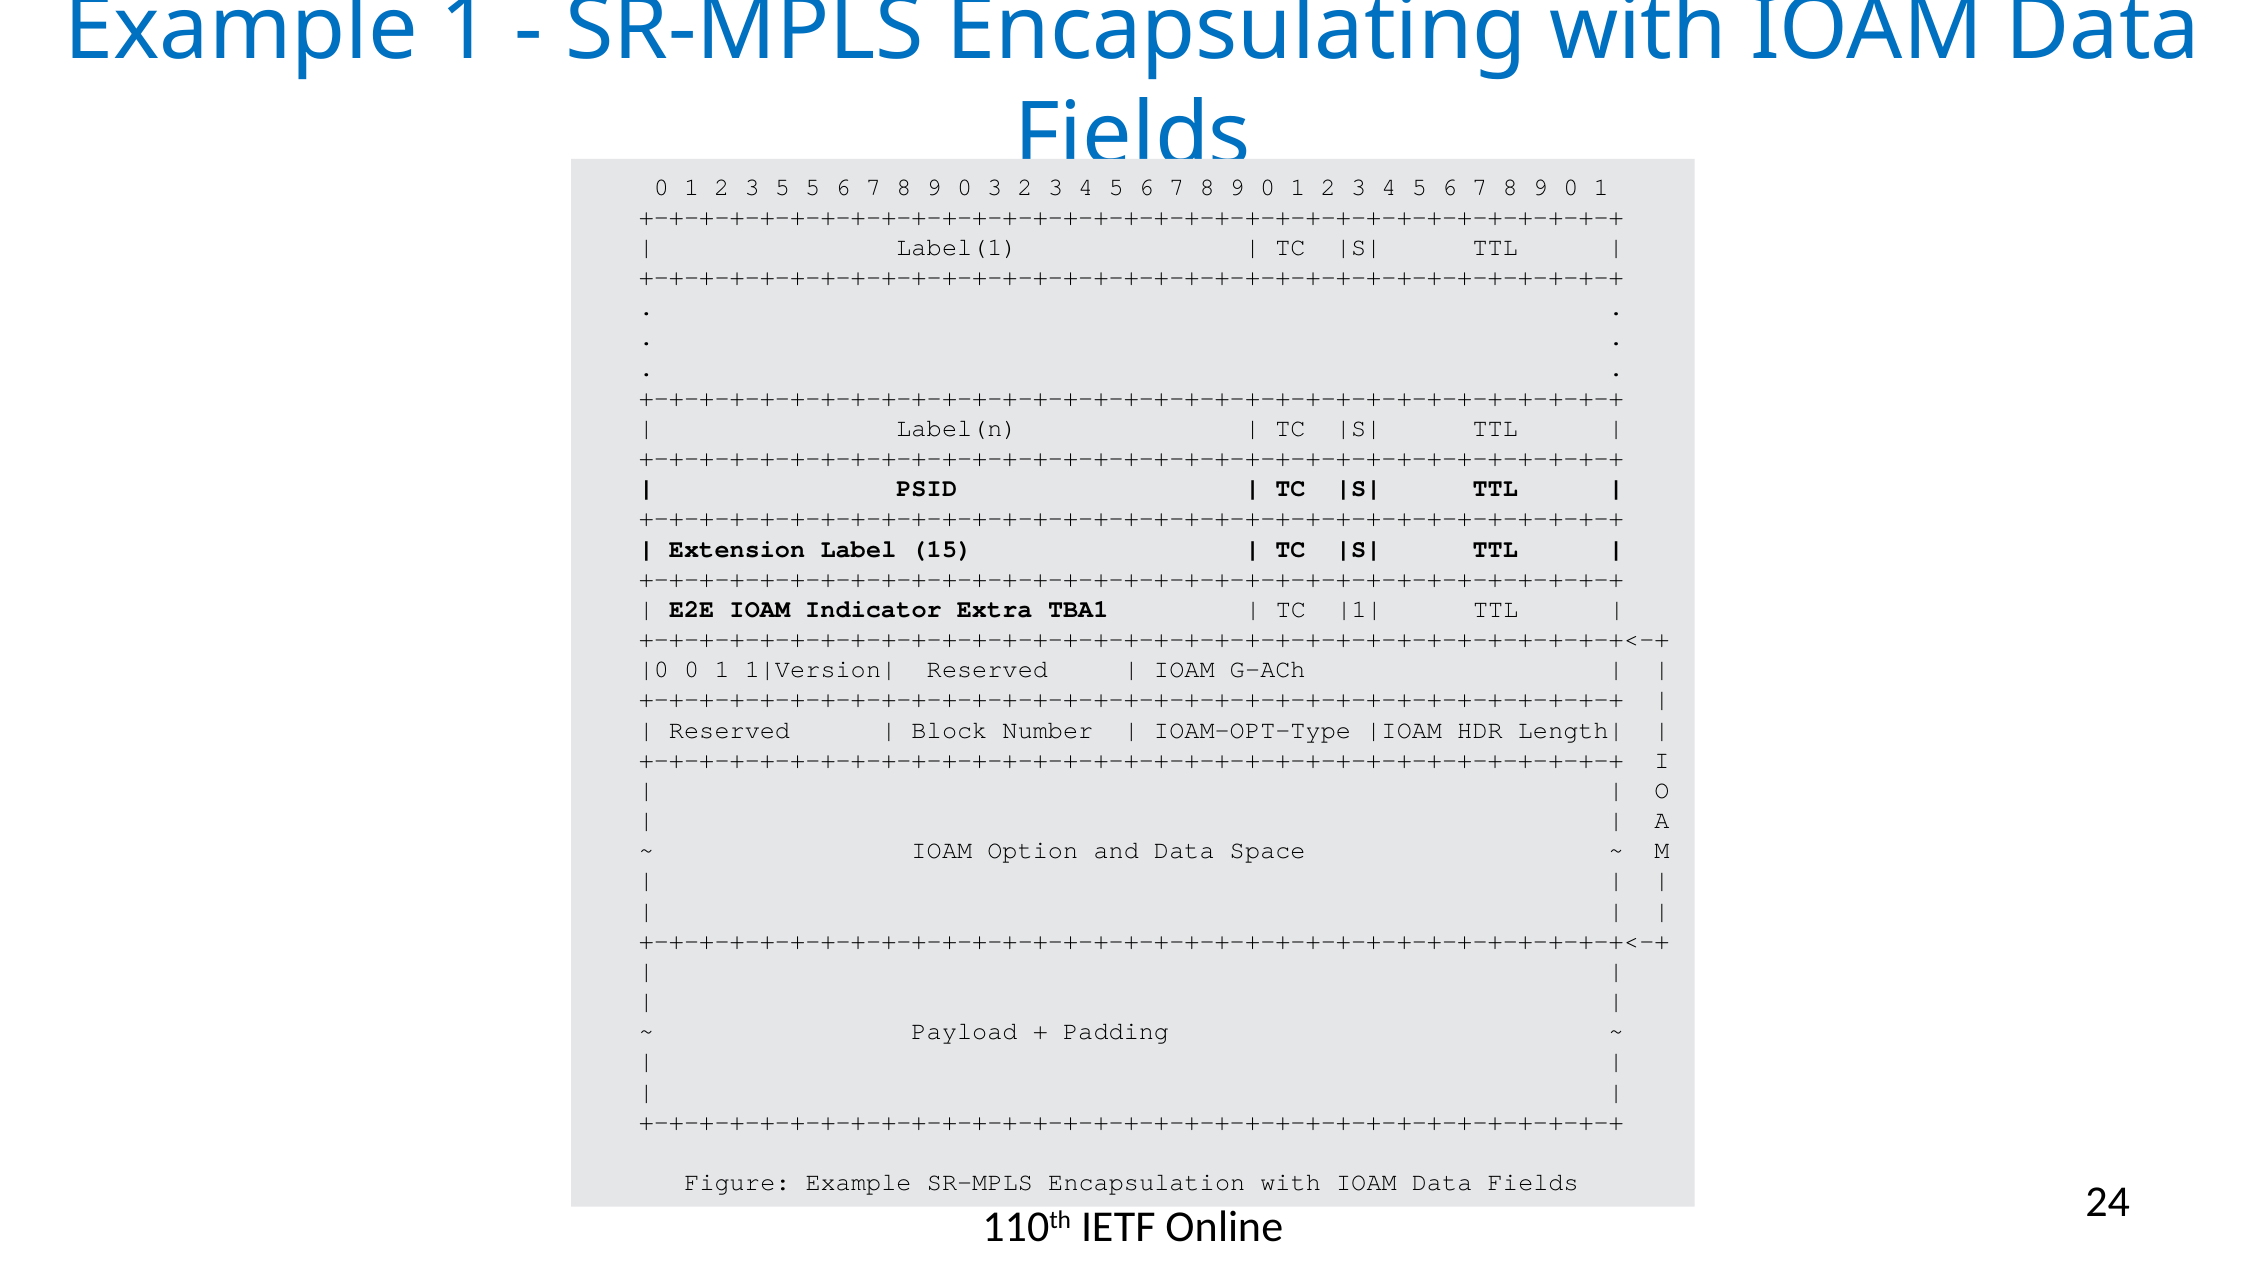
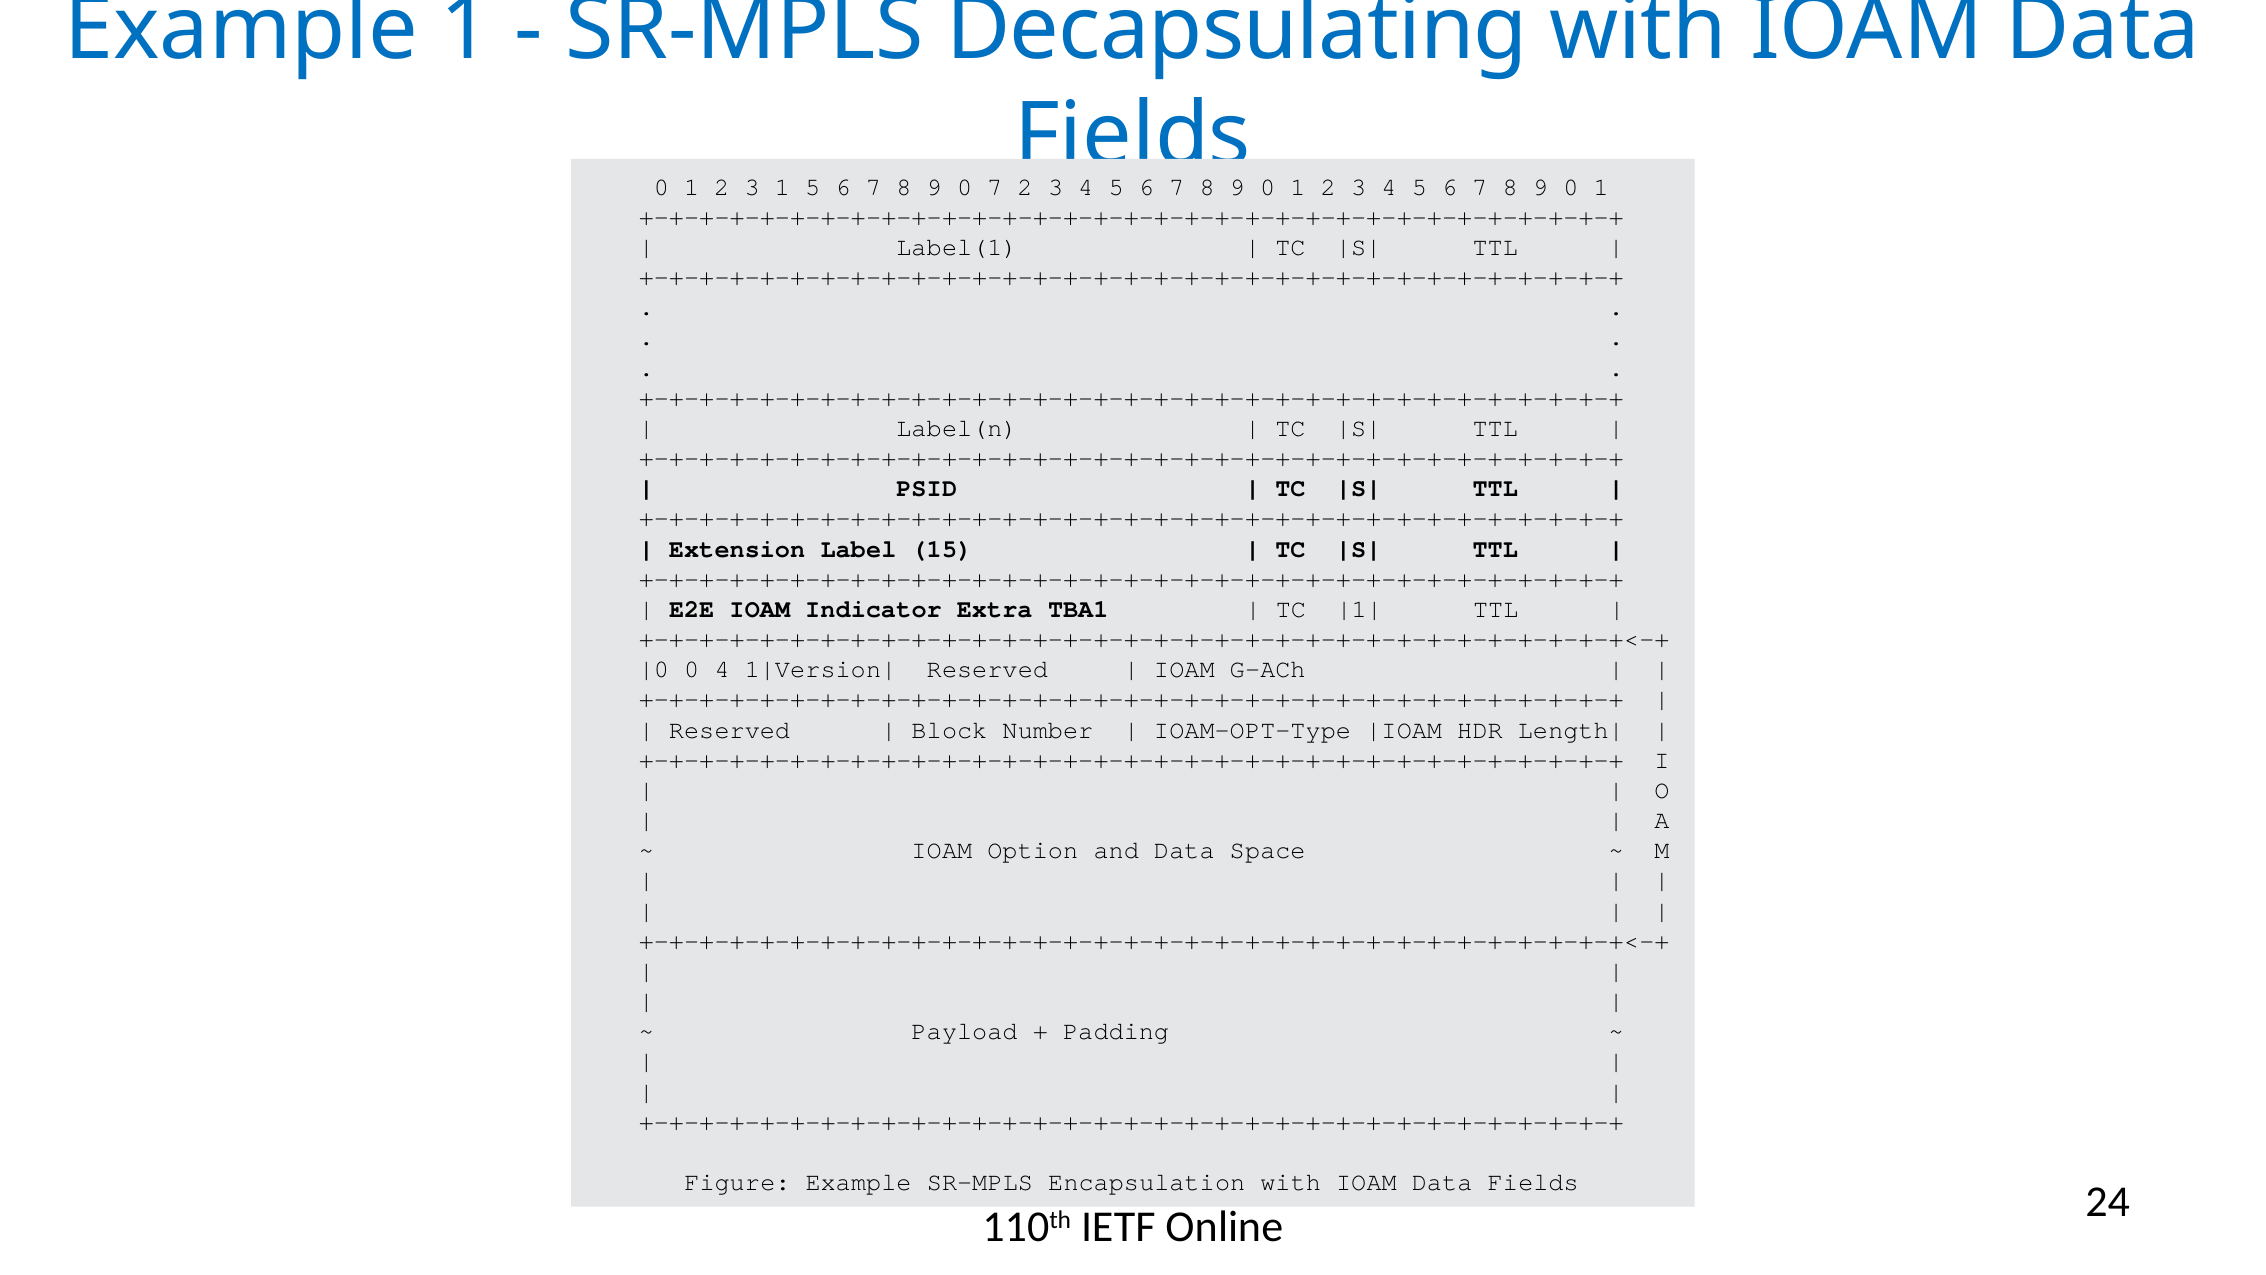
Encapsulating: Encapsulating -> Decapsulating
3 5: 5 -> 1
0 3: 3 -> 7
1 at (722, 669): 1 -> 4
